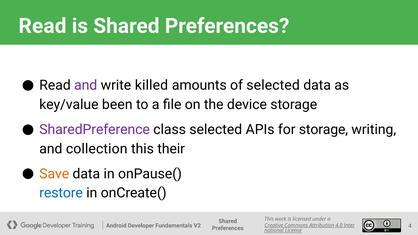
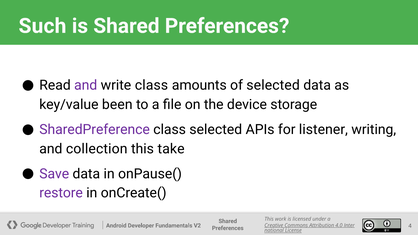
Read at (42, 26): Read -> Such
write killed: killed -> class
for storage: storage -> listener
their: their -> take
Save colour: orange -> purple
restore colour: blue -> purple
